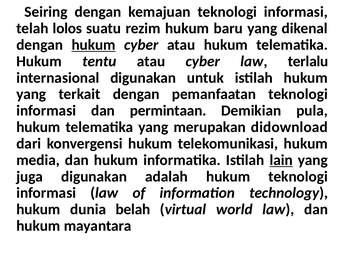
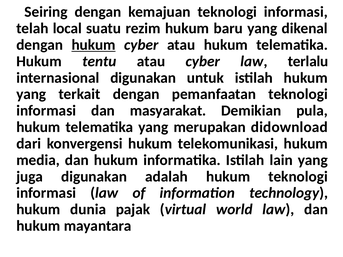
lolos: lolos -> local
permintaan: permintaan -> masyarakat
lain underline: present -> none
belah: belah -> pajak
